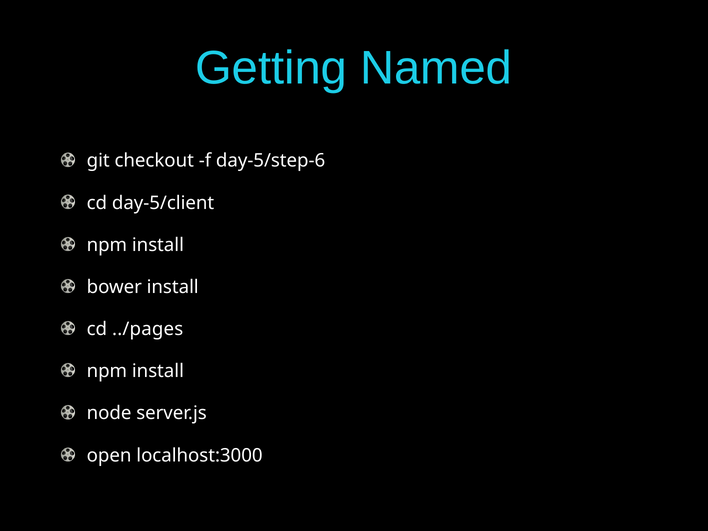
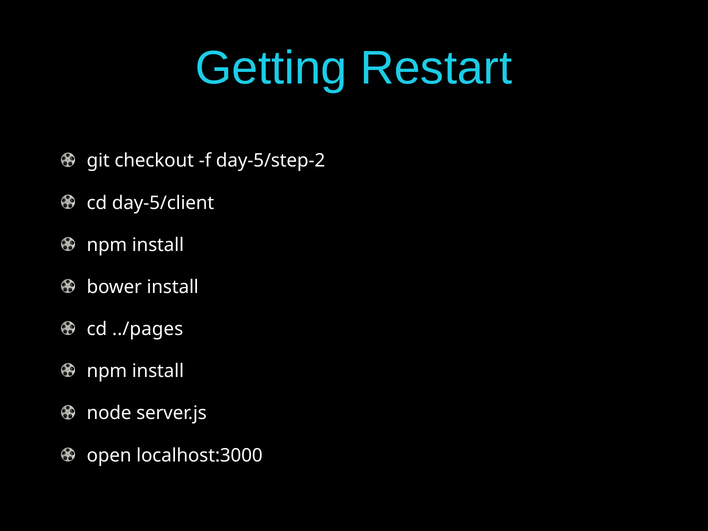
Named: Named -> Restart
day-5/step-6: day-5/step-6 -> day-5/step-2
